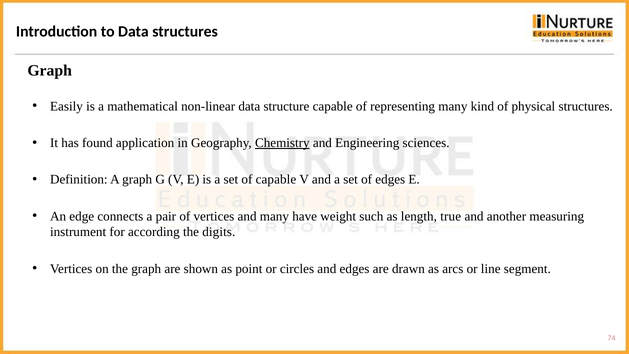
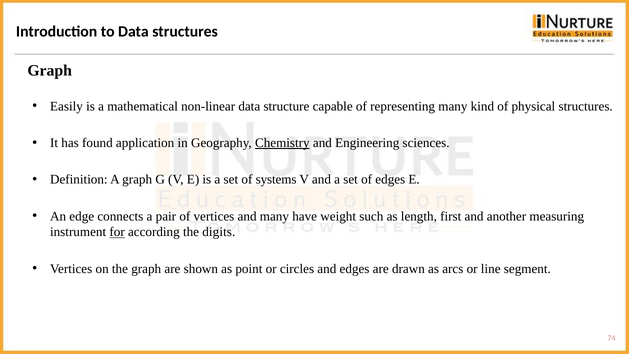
of capable: capable -> systems
true: true -> first
for underline: none -> present
